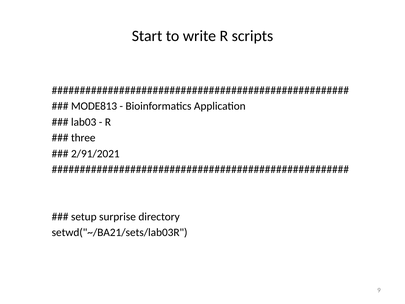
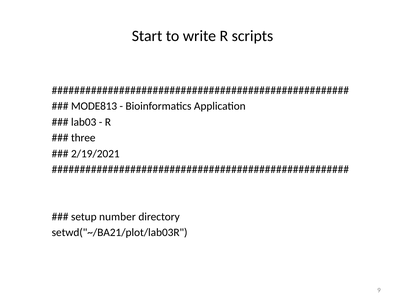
2/91/2021: 2/91/2021 -> 2/19/2021
surprise: surprise -> number
setwd("~/BA21/sets/lab03R: setwd("~/BA21/sets/lab03R -> setwd("~/BA21/plot/lab03R
